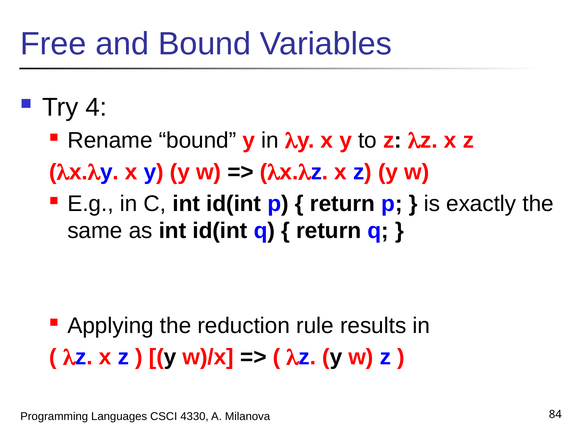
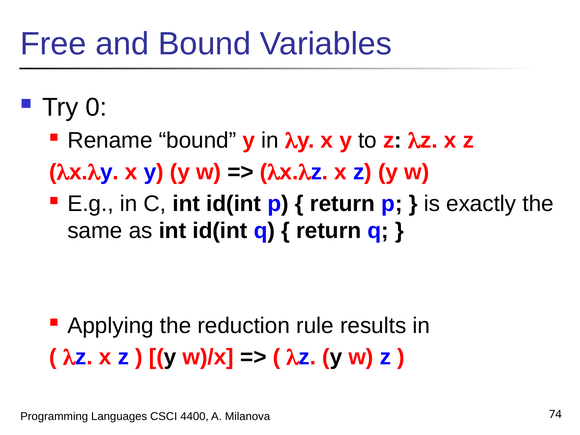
4: 4 -> 0
4330: 4330 -> 4400
84: 84 -> 74
